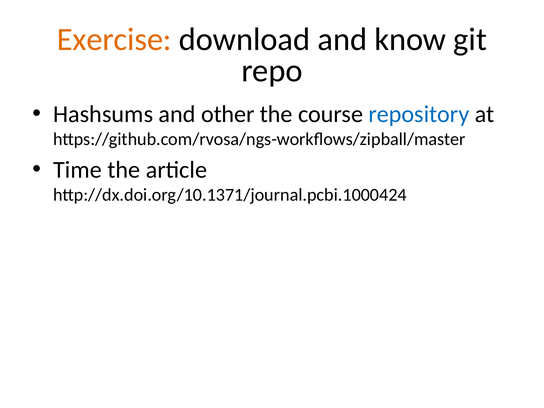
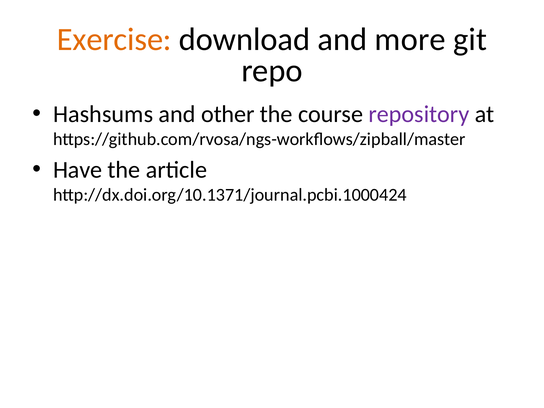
know: know -> more
repository colour: blue -> purple
Time: Time -> Have
